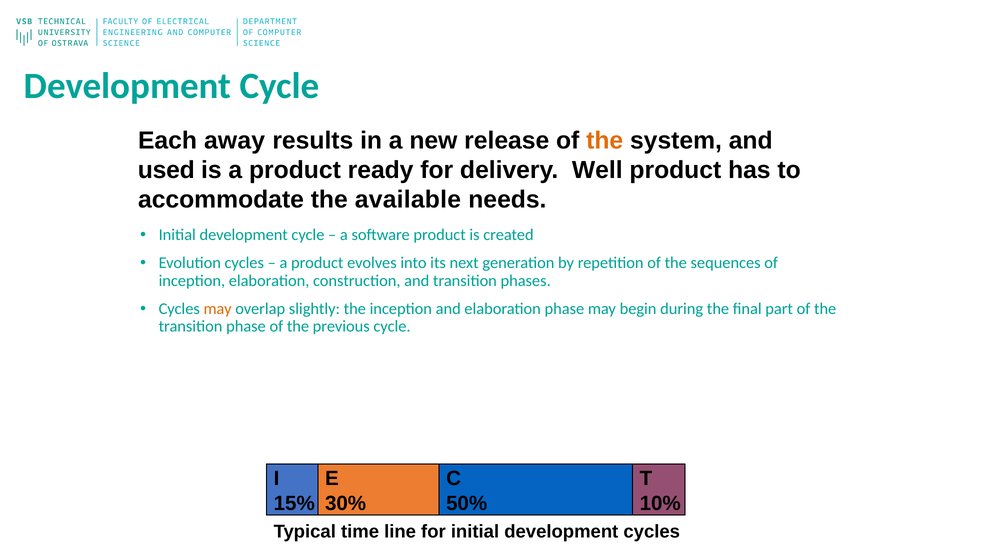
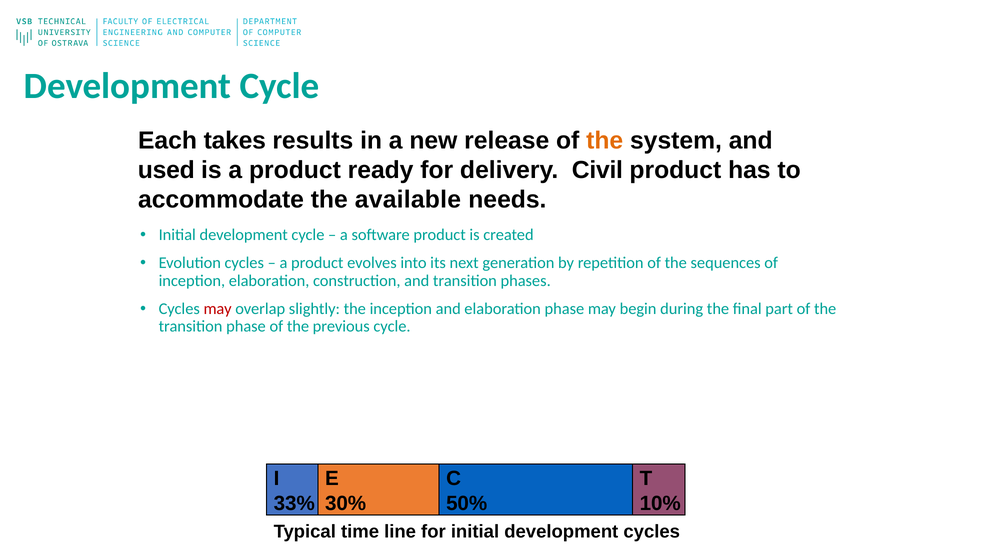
away: away -> takes
Well: Well -> Civil
may at (218, 309) colour: orange -> red
15%: 15% -> 33%
